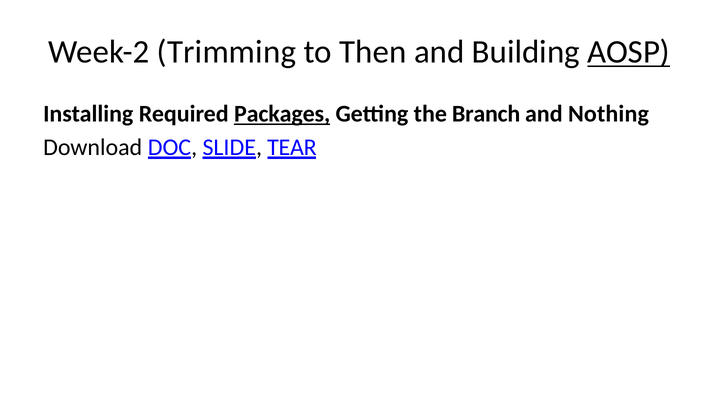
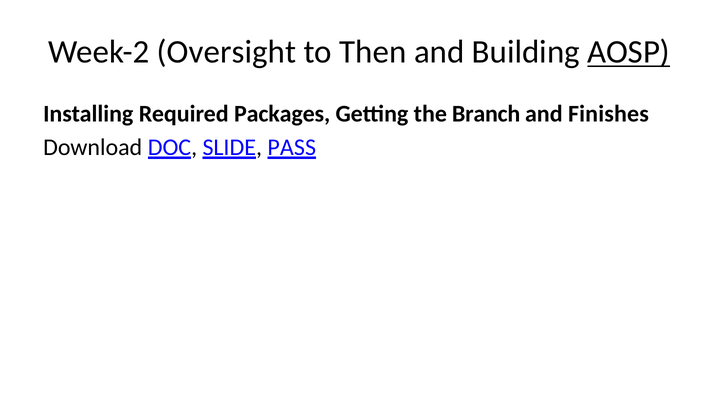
Trimming: Trimming -> Oversight
Packages underline: present -> none
Nothing: Nothing -> Finishes
TEAR: TEAR -> PASS
